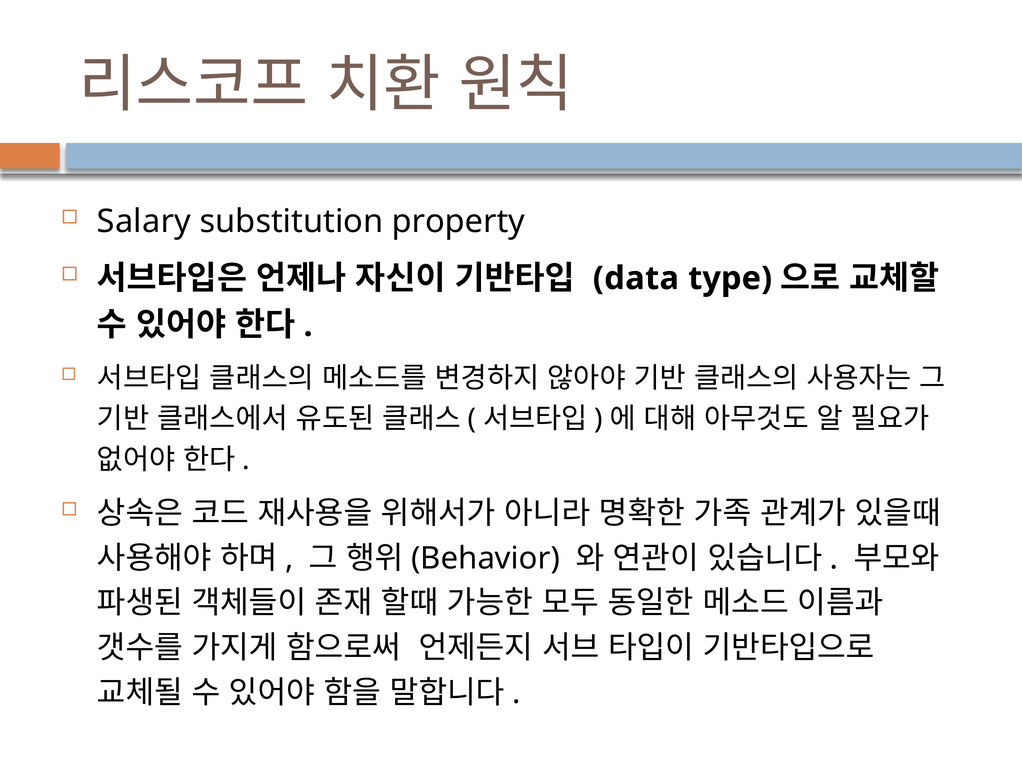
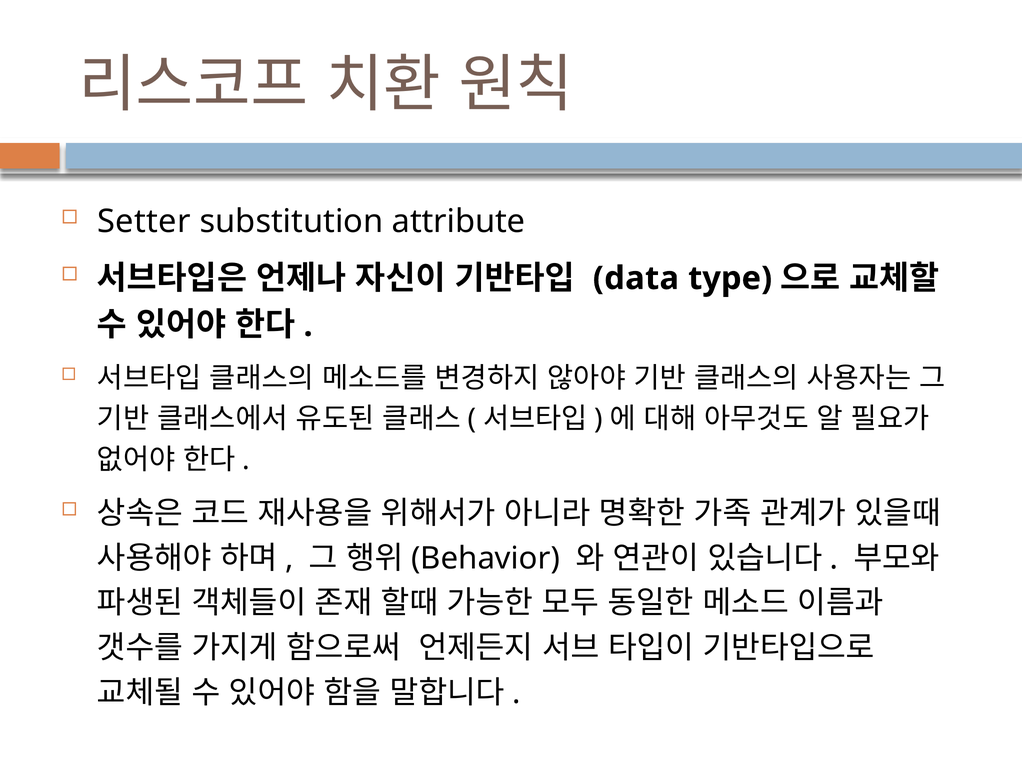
Salary: Salary -> Setter
property: property -> attribute
